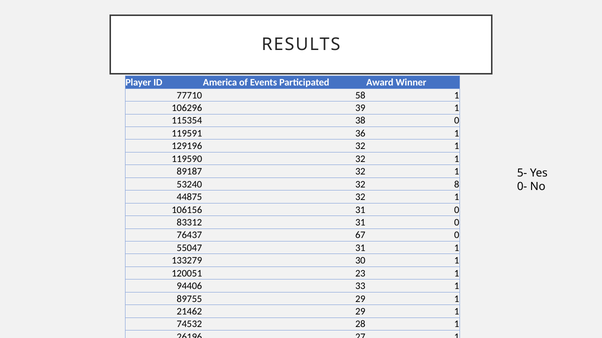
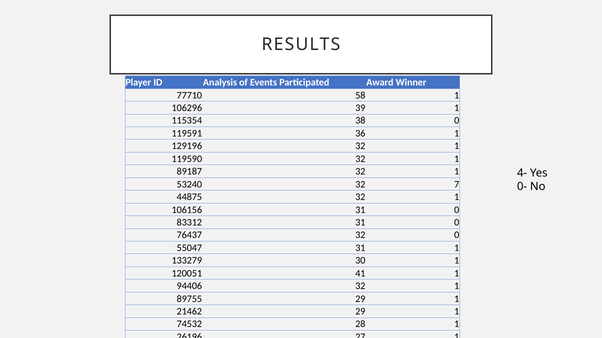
America: America -> Analysis
5-: 5- -> 4-
8: 8 -> 7
76437 67: 67 -> 32
23: 23 -> 41
94406 33: 33 -> 32
